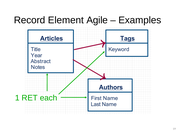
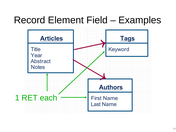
Agile: Agile -> Field
